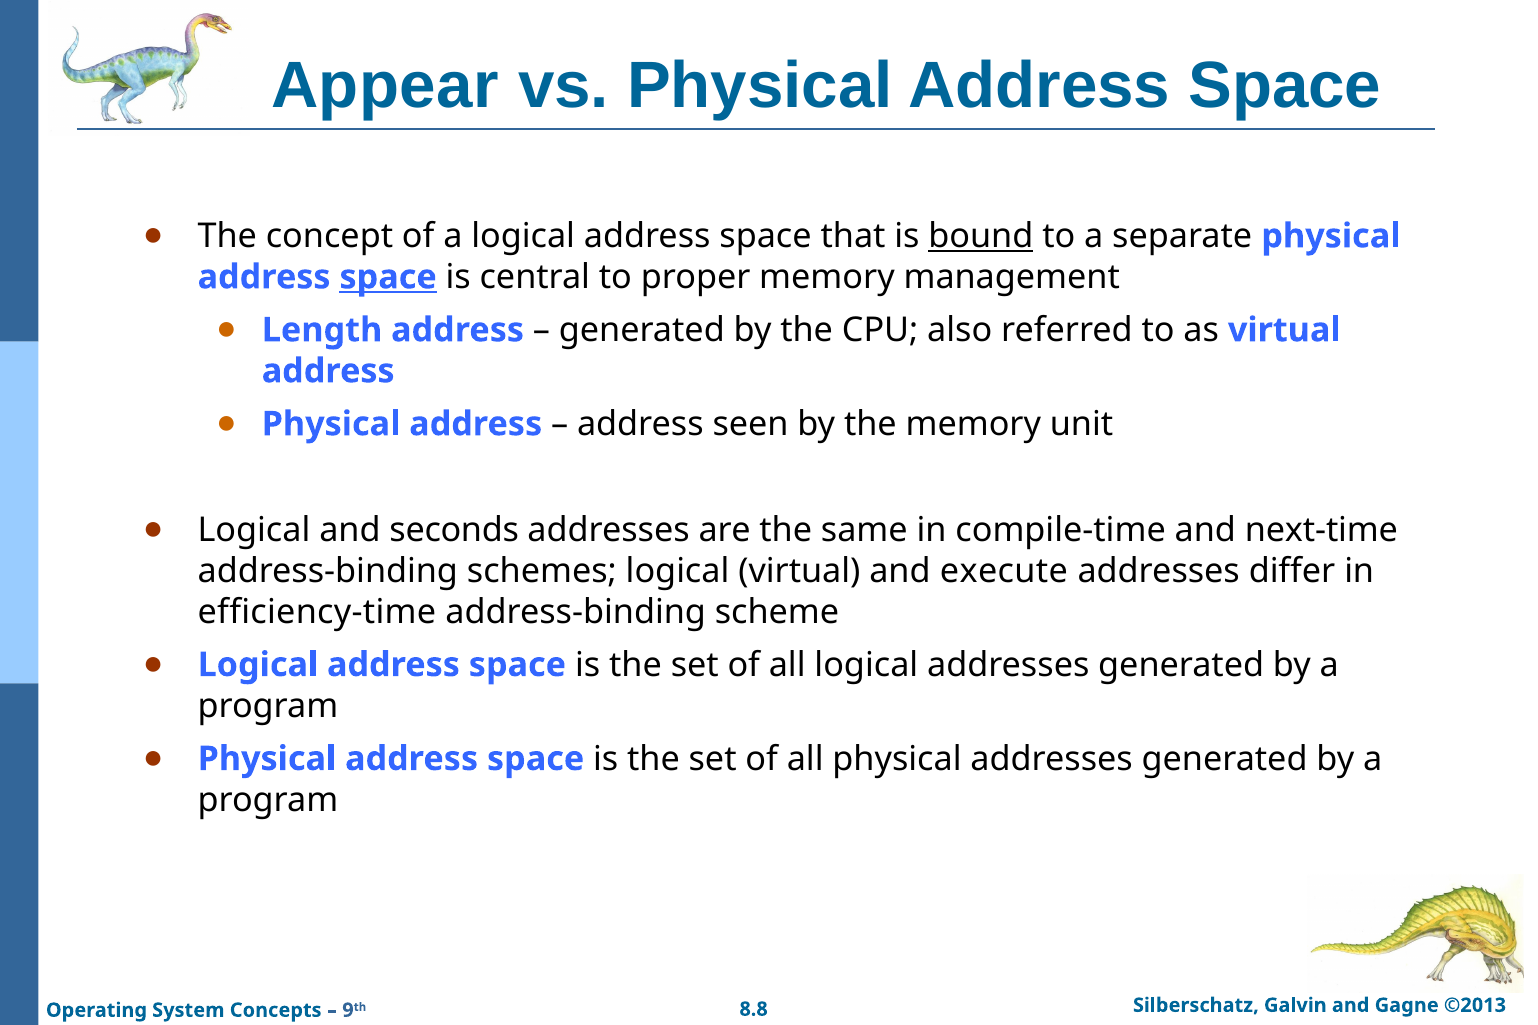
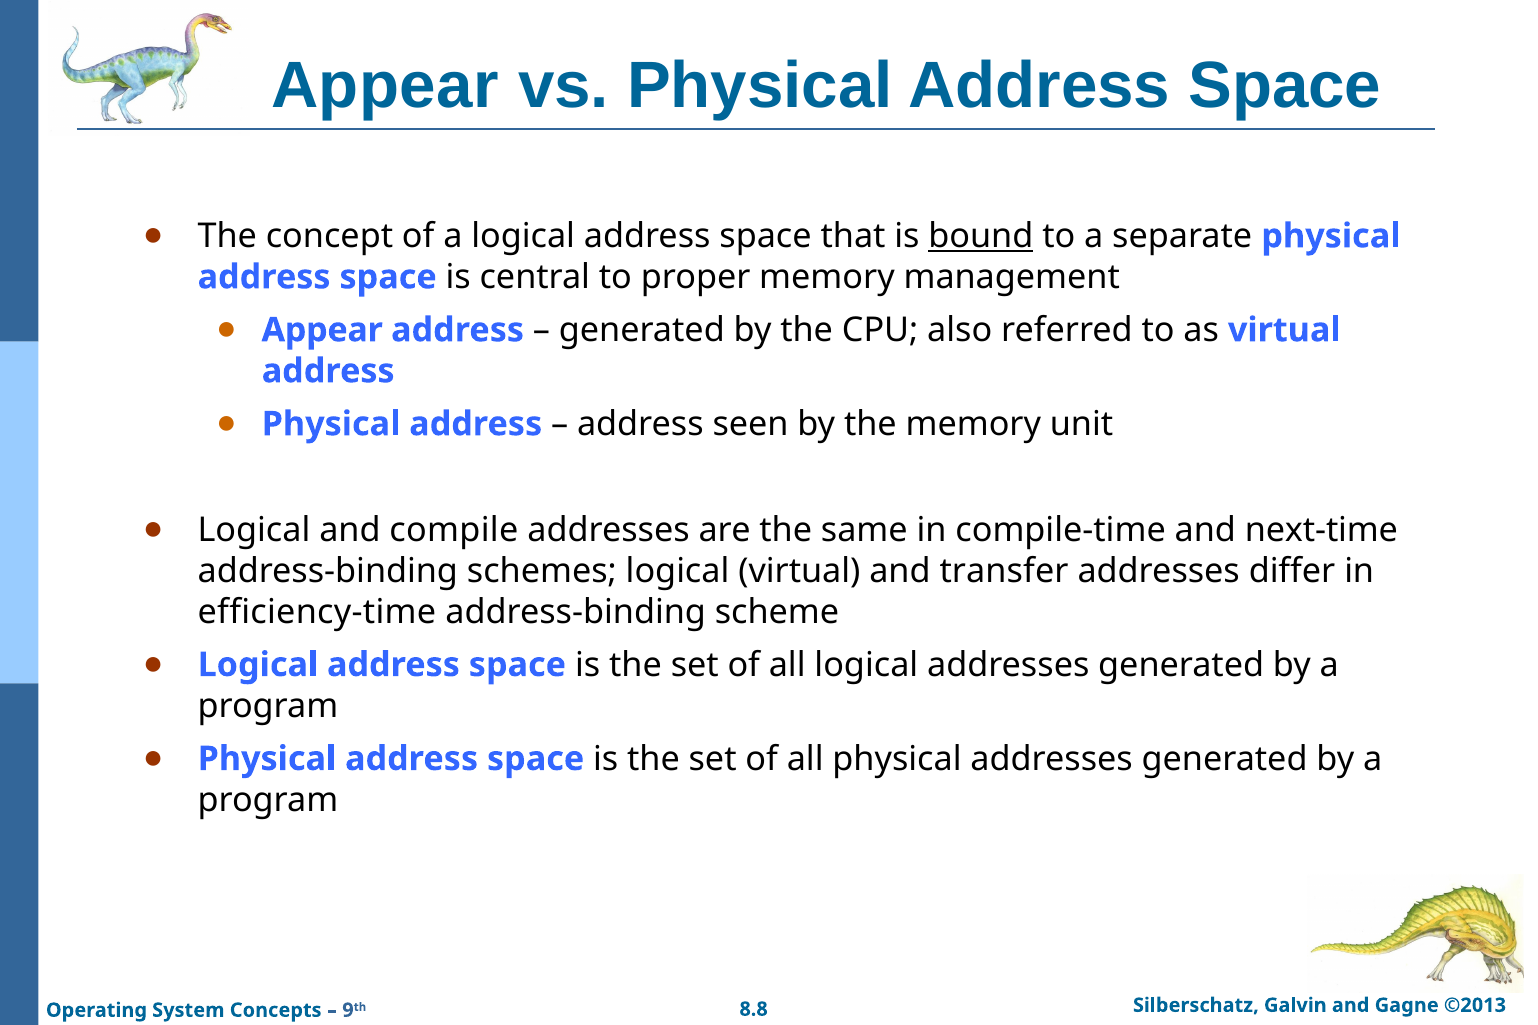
space at (388, 277) underline: present -> none
Length at (322, 330): Length -> Appear
seconds: seconds -> compile
execute: execute -> transfer
